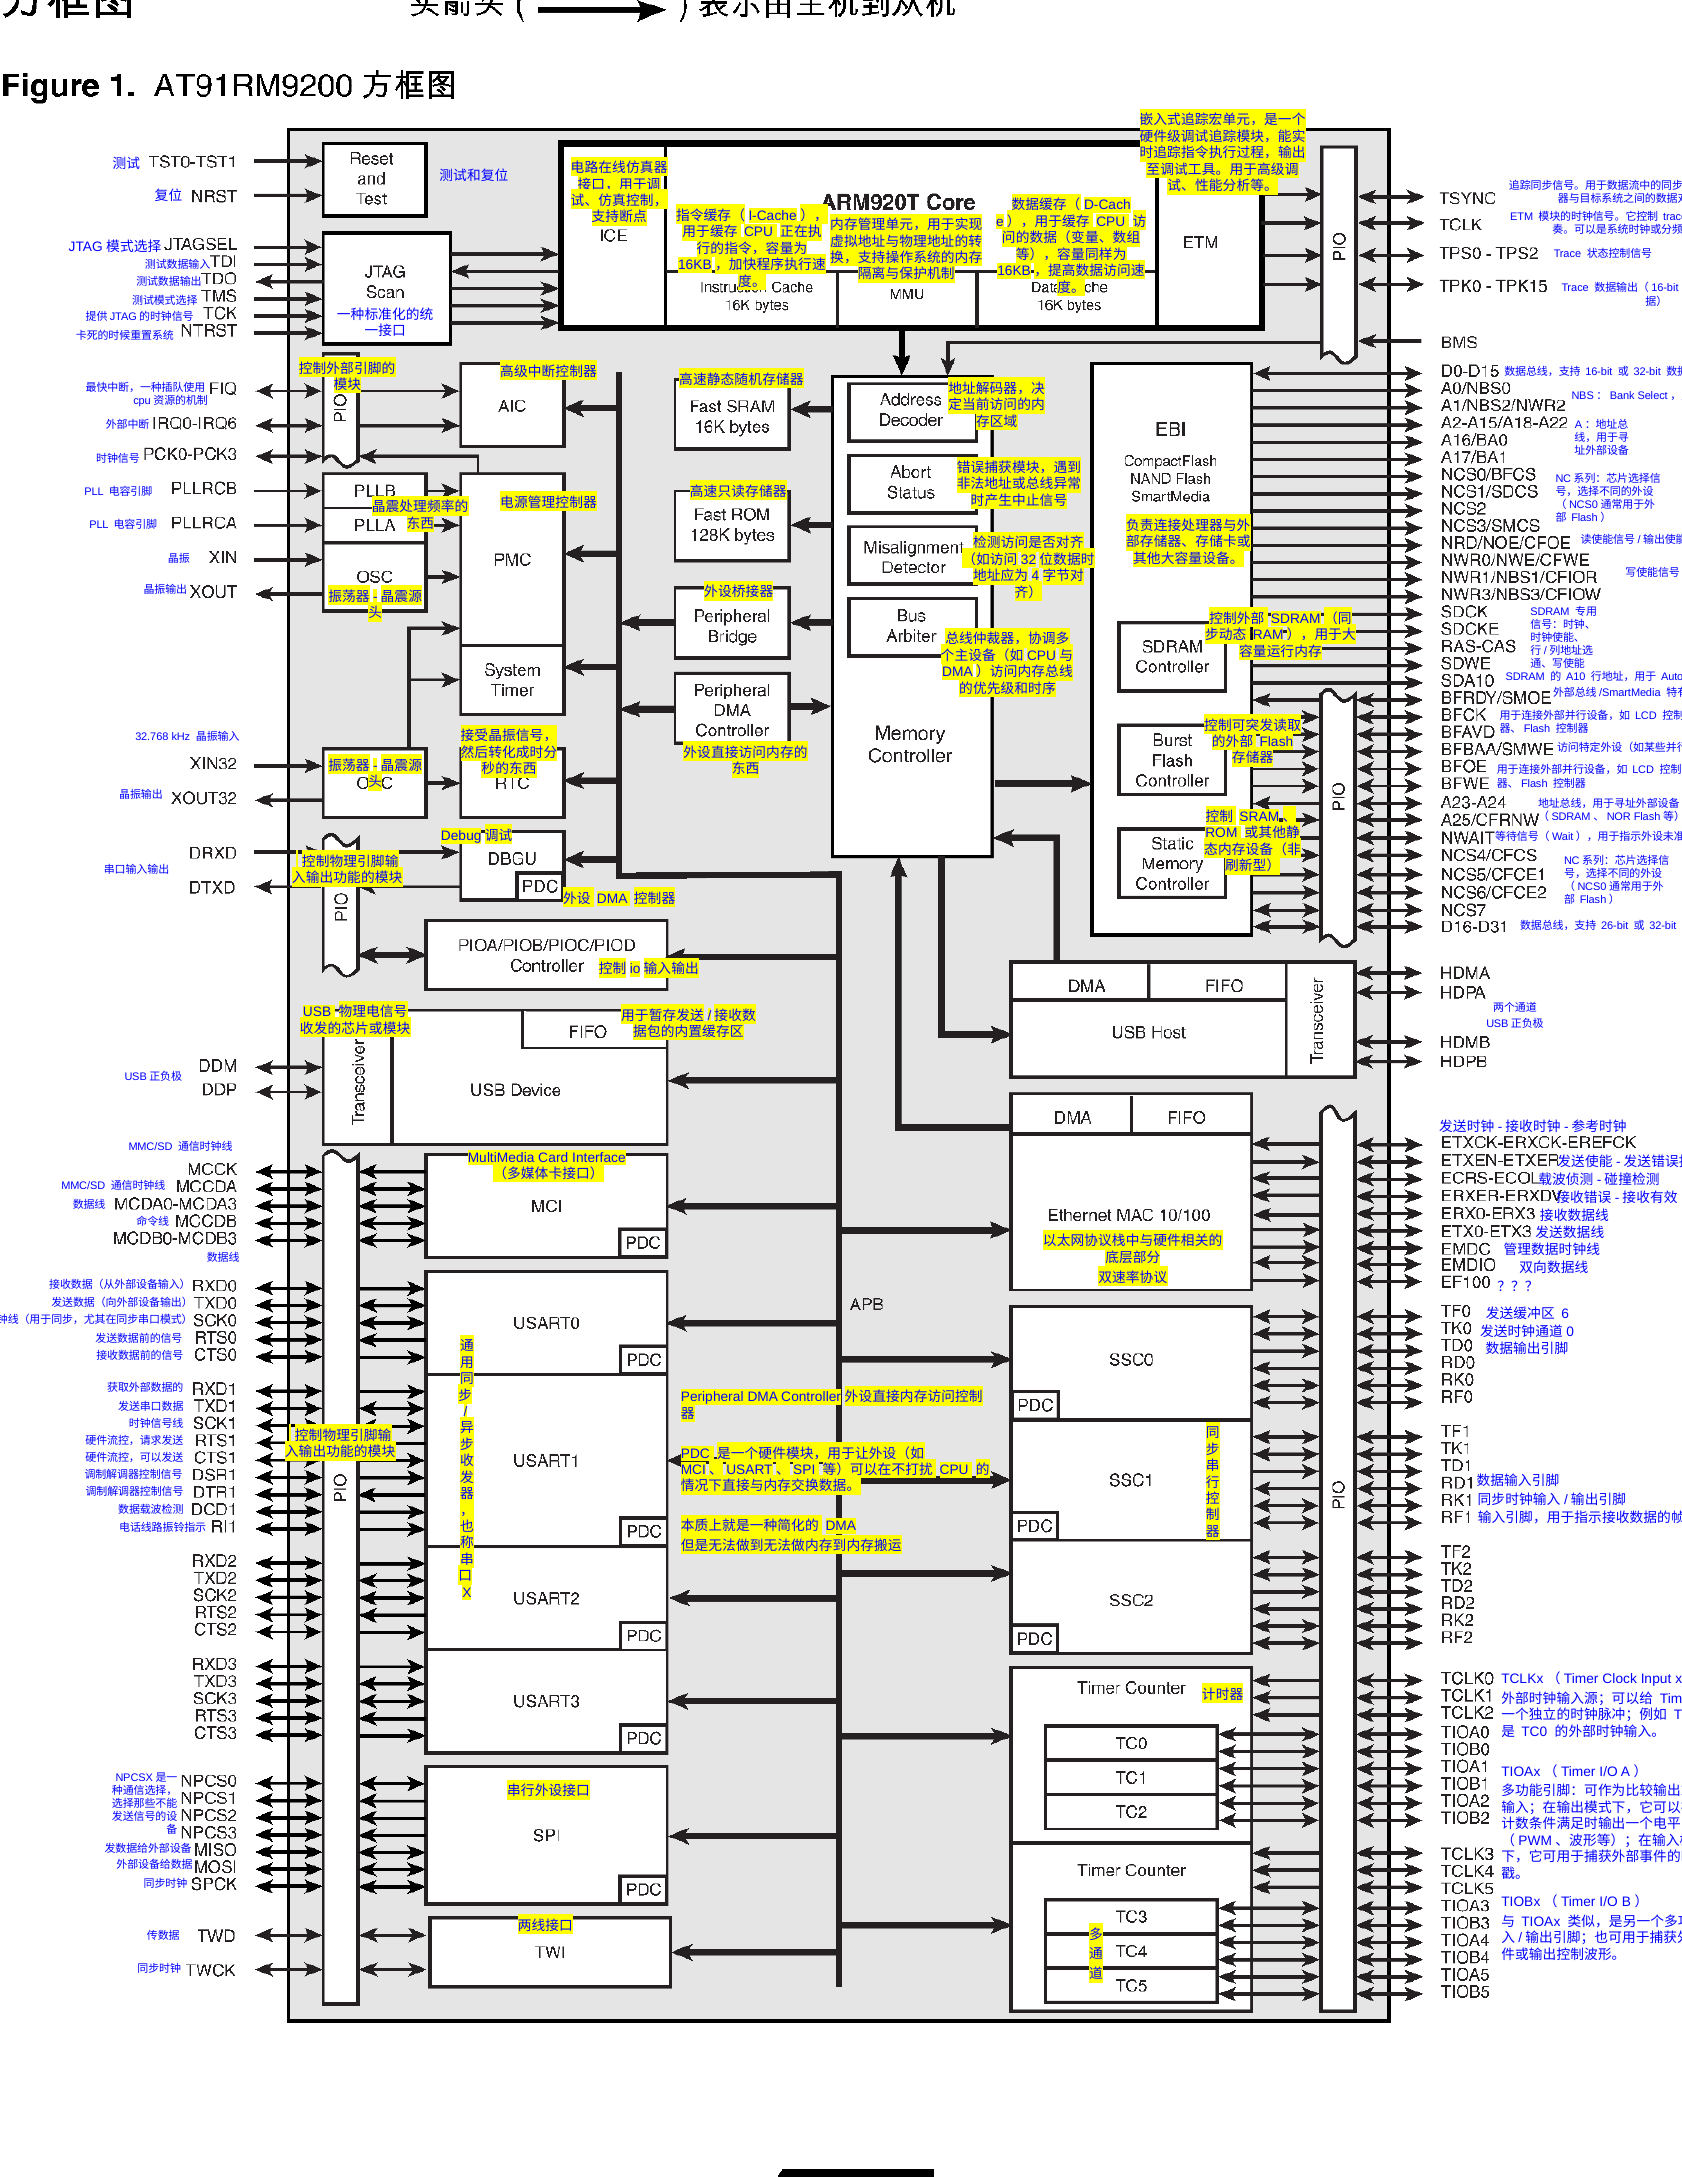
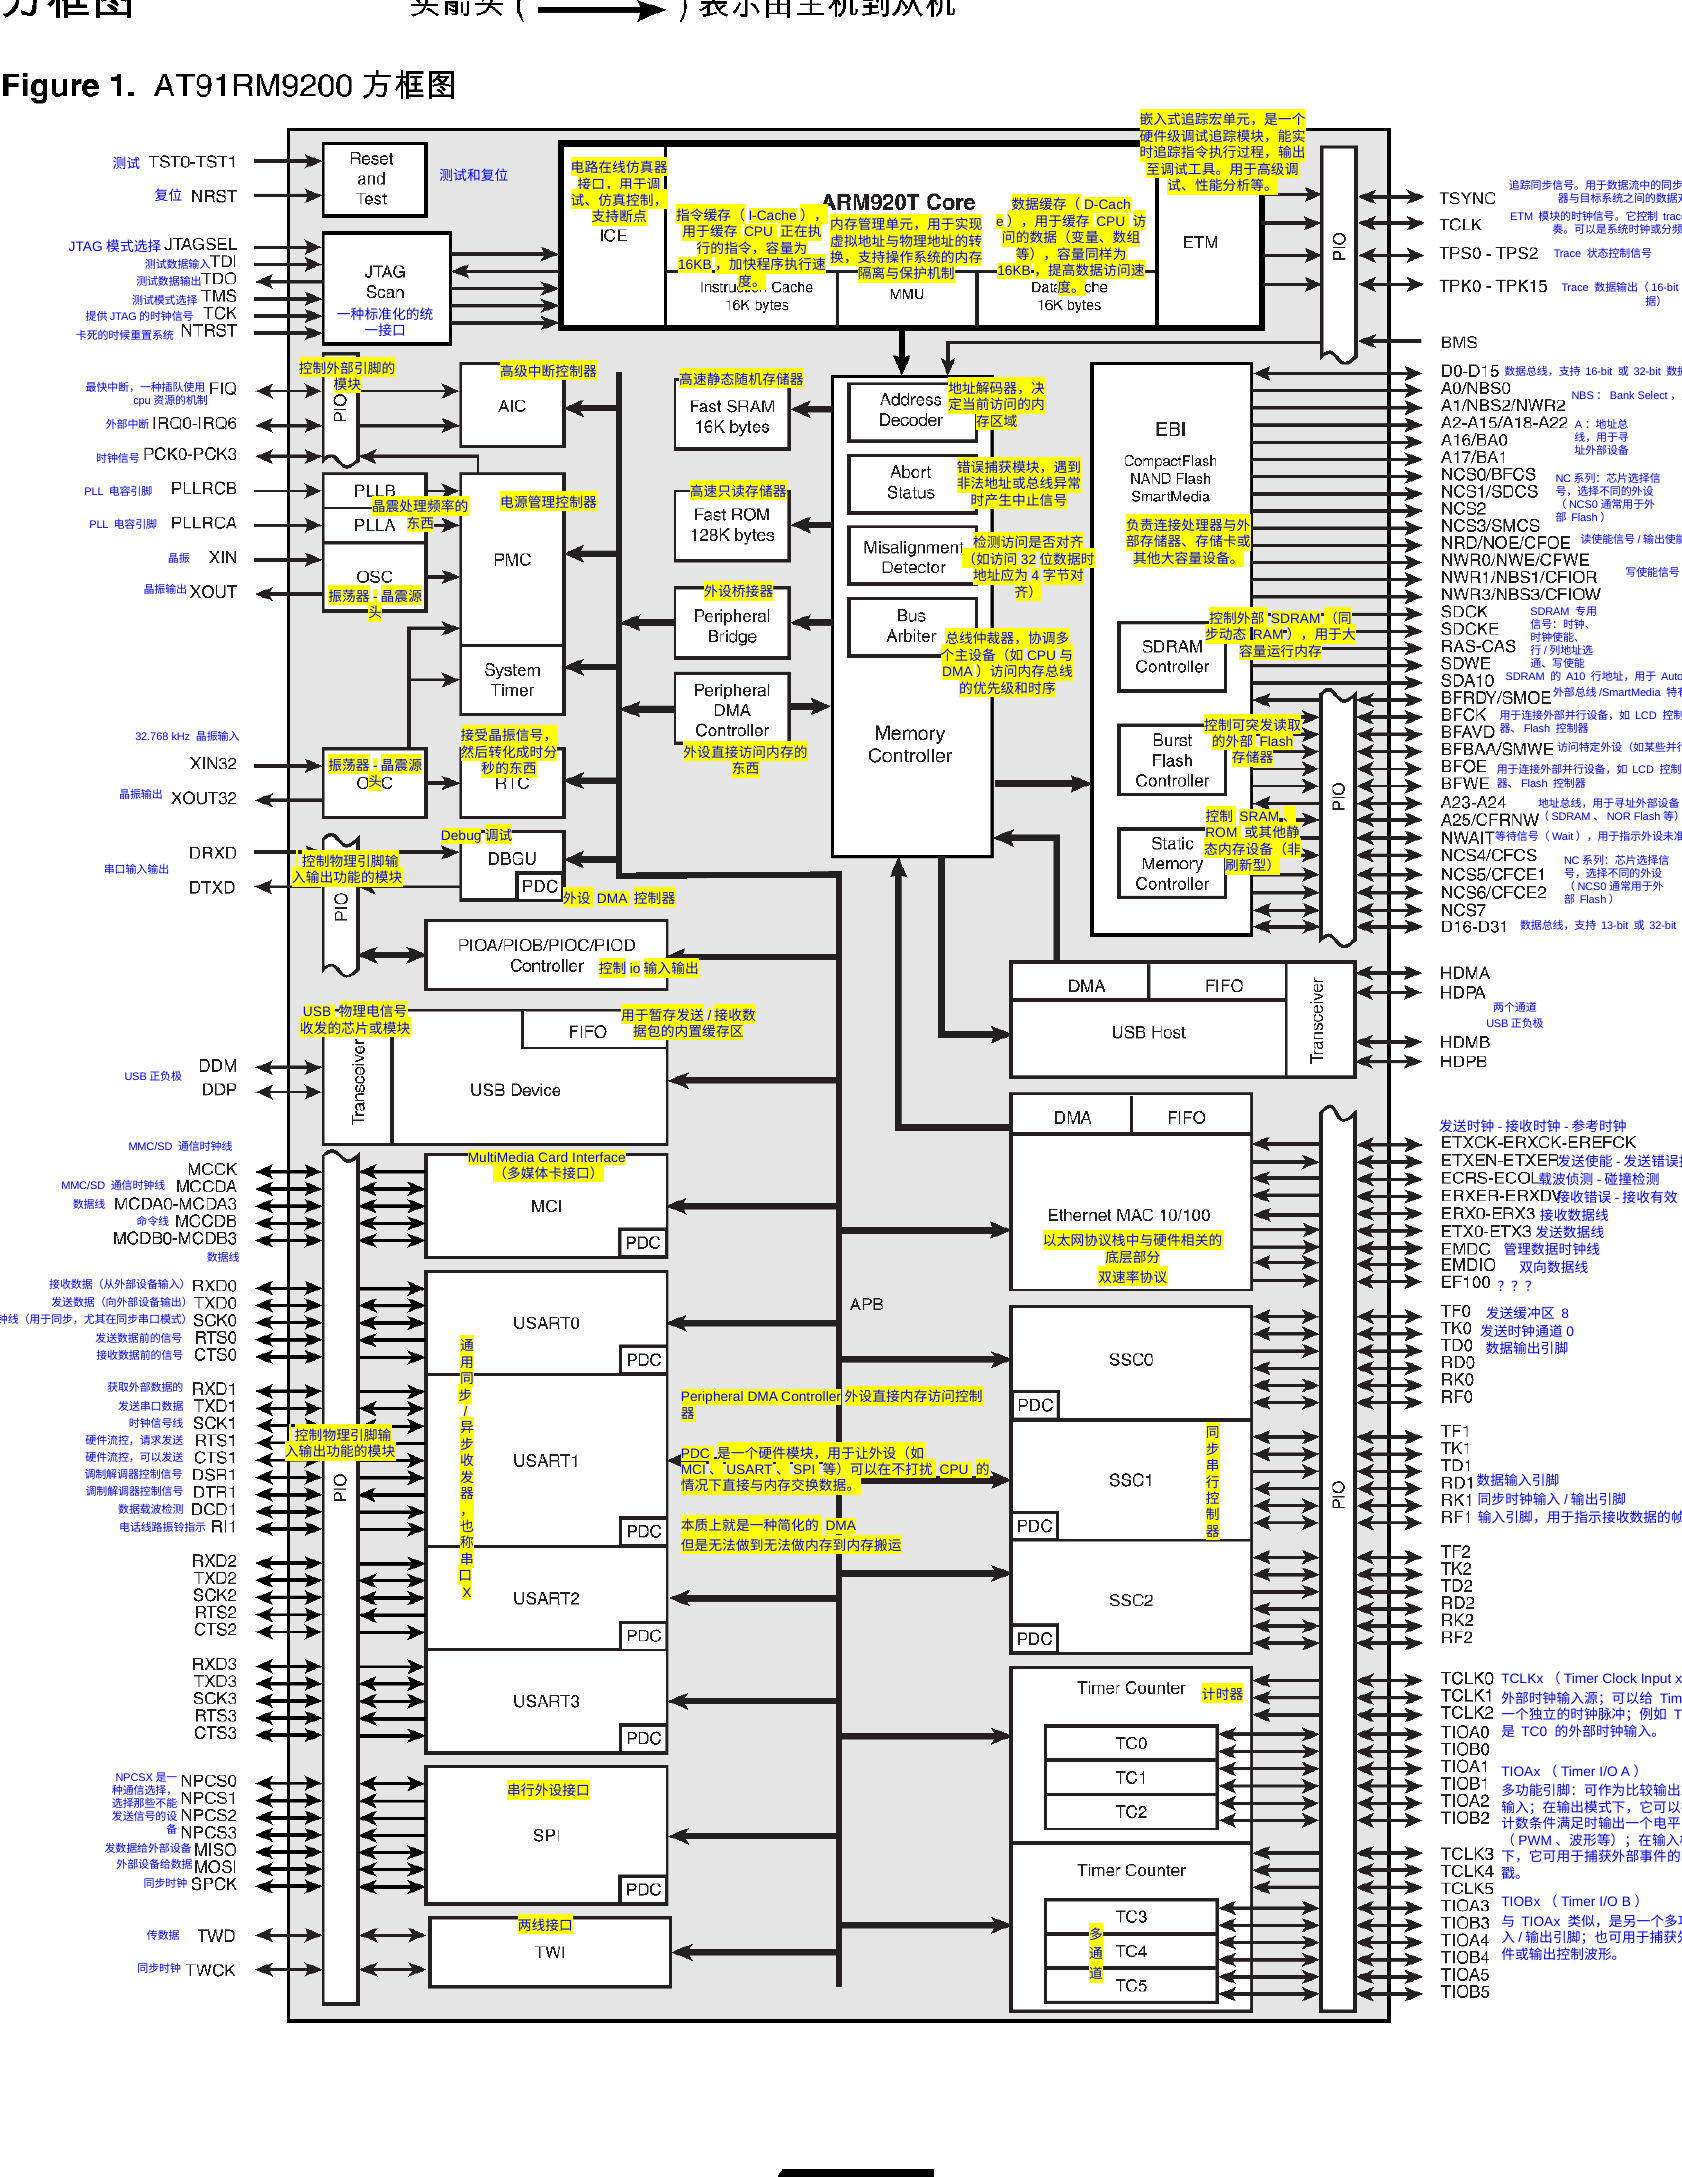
26-bit: 26-bit -> 13-bit
6: 6 -> 8
